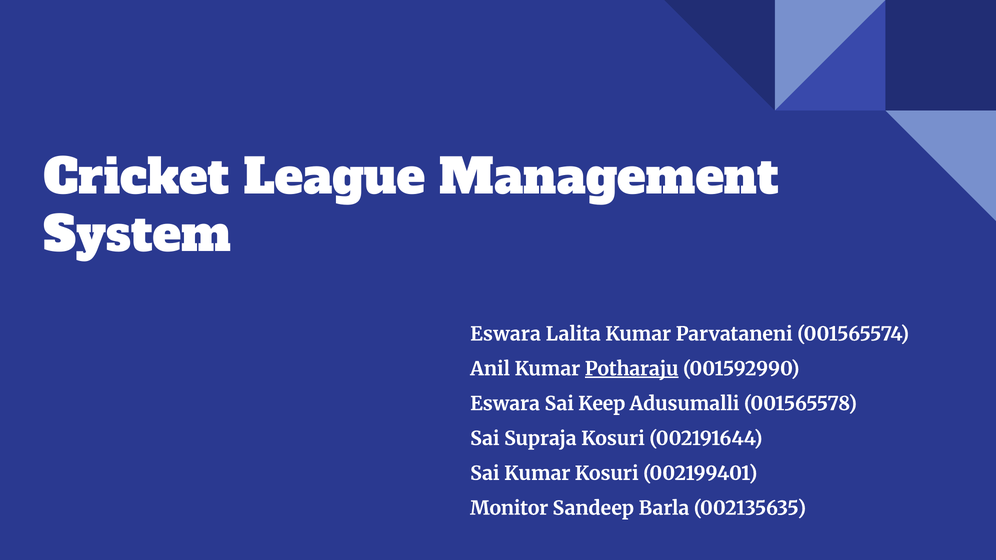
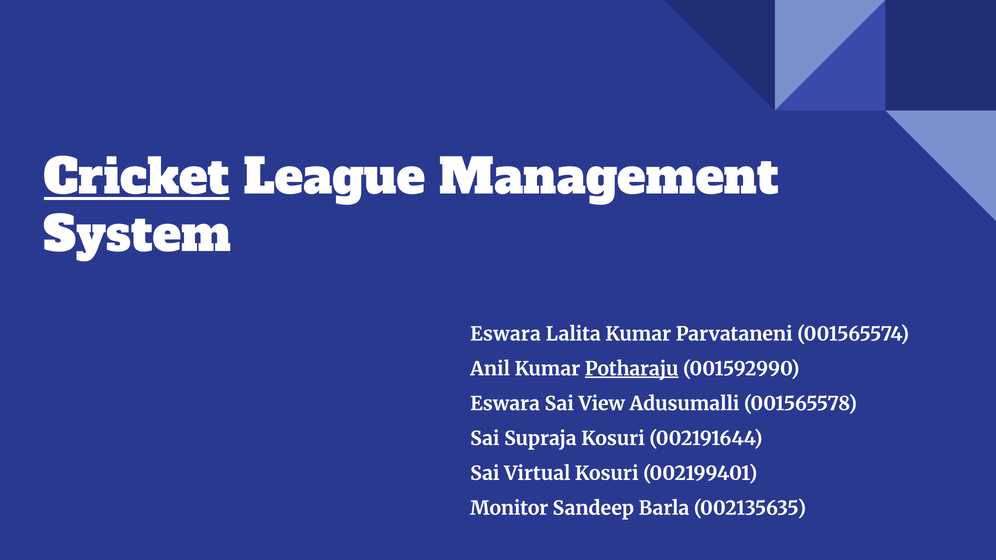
Cricket underline: none -> present
Keep: Keep -> View
Sai Kumar: Kumar -> Virtual
